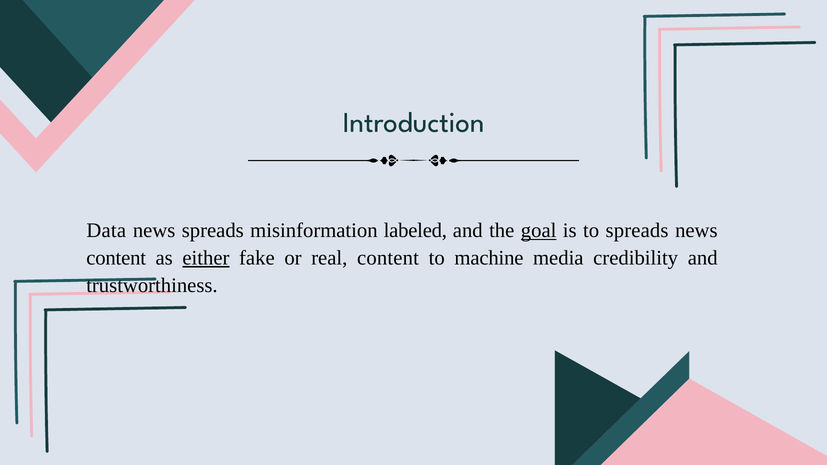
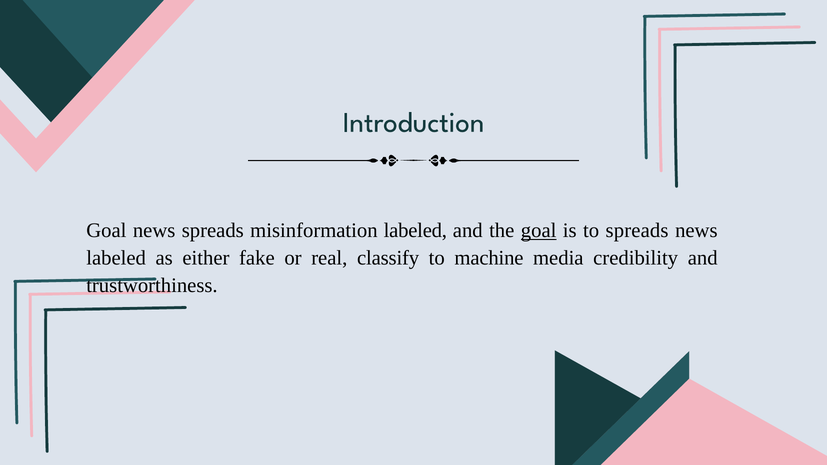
Data at (106, 231): Data -> Goal
content at (116, 258): content -> labeled
either underline: present -> none
real content: content -> classify
